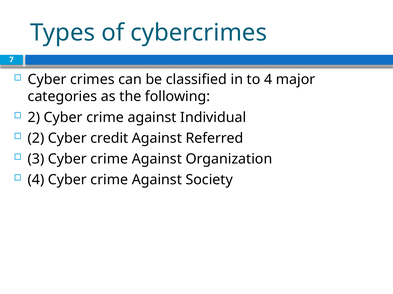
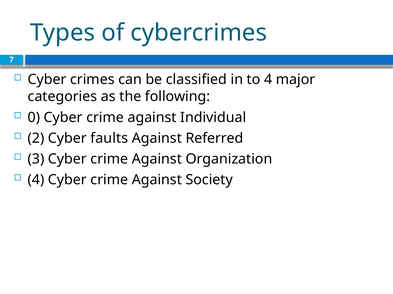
2 at (34, 118): 2 -> 0
credit: credit -> faults
